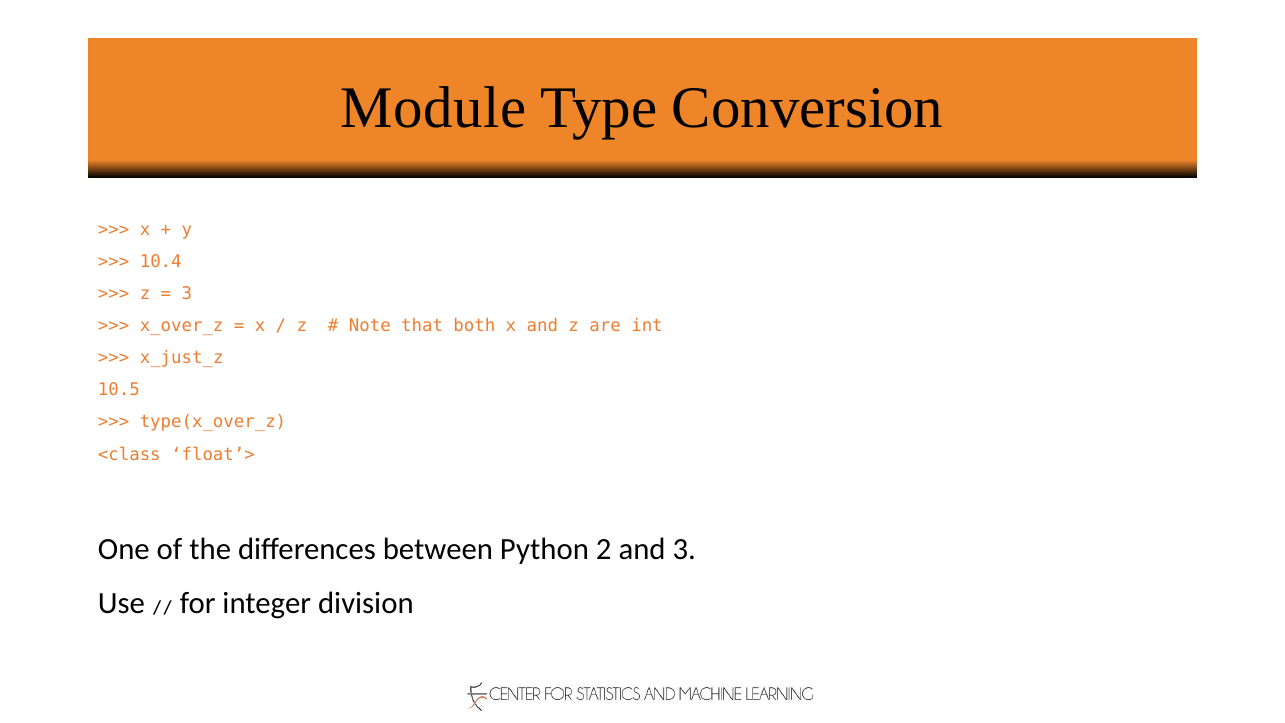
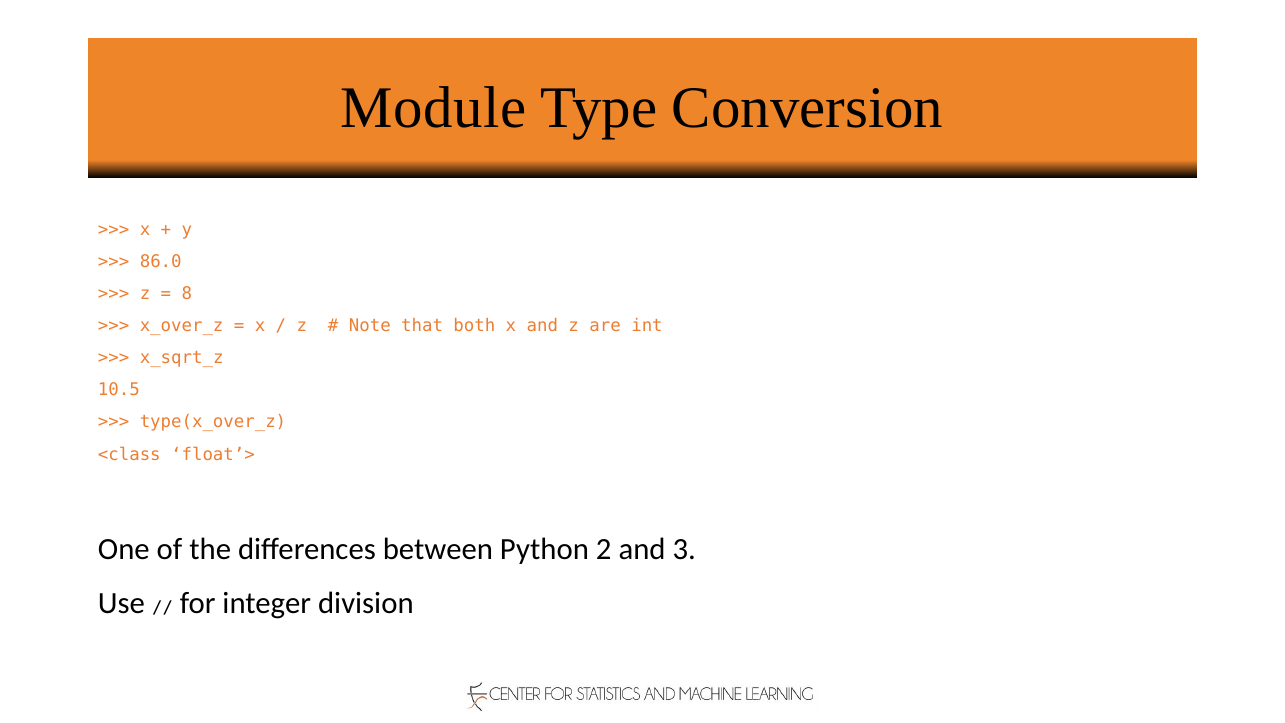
10.4: 10.4 -> 86.0
3 at (187, 294): 3 -> 8
x_just_z: x_just_z -> x_sqrt_z
